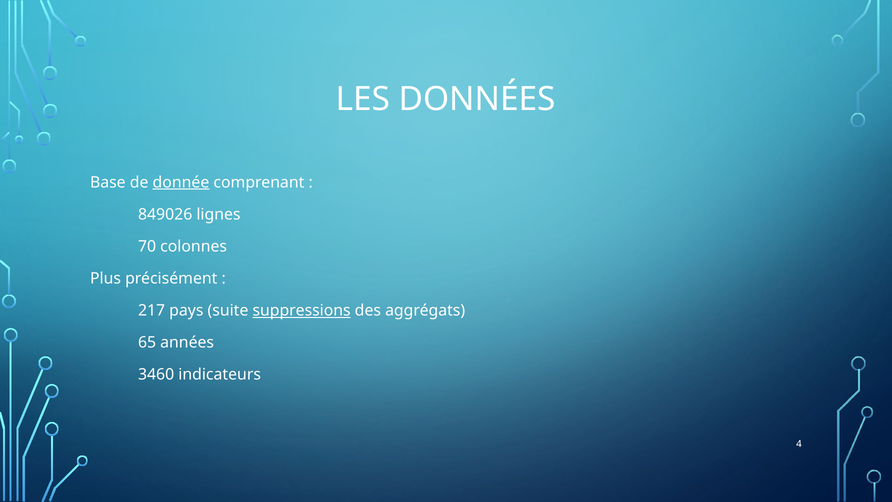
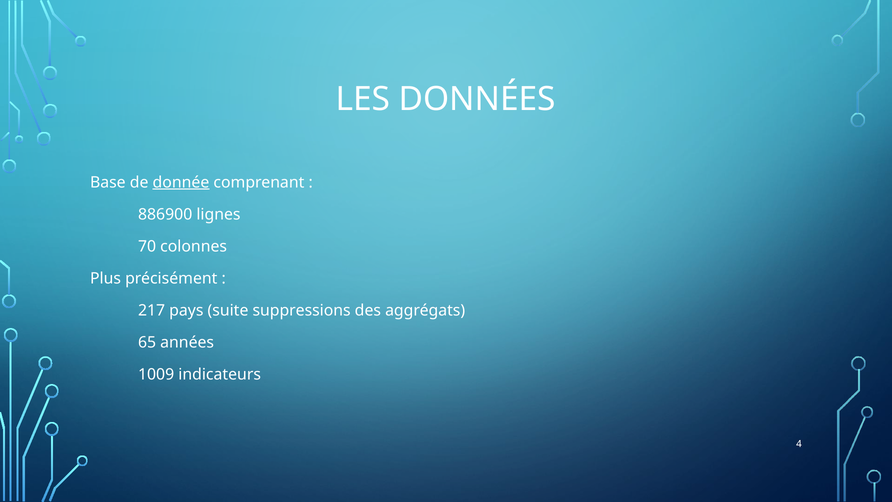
849026: 849026 -> 886900
suppressions underline: present -> none
3460: 3460 -> 1009
